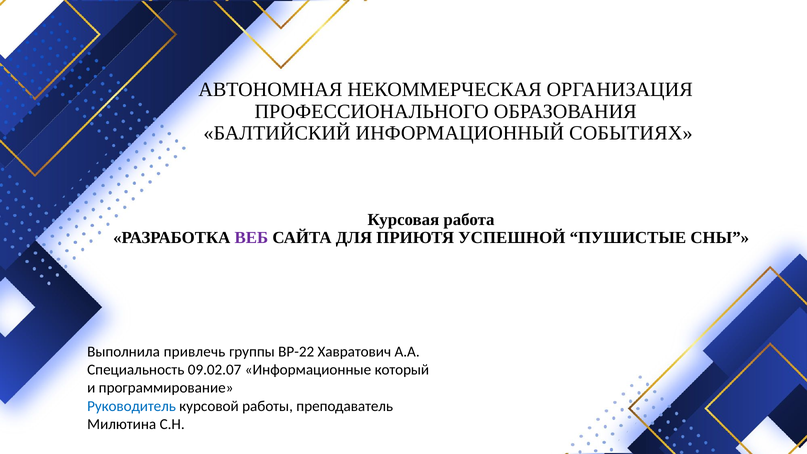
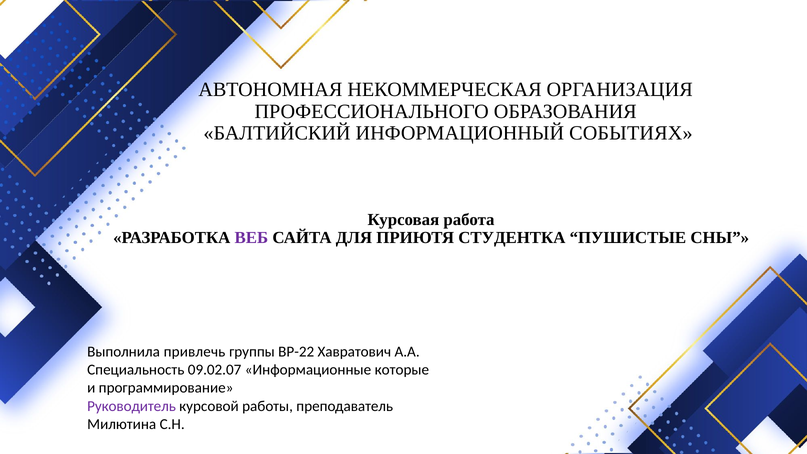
УСПЕШНОЙ: УСПЕШНОЙ -> СТУДЕНТКА
который: который -> которые
Руководитель colour: blue -> purple
